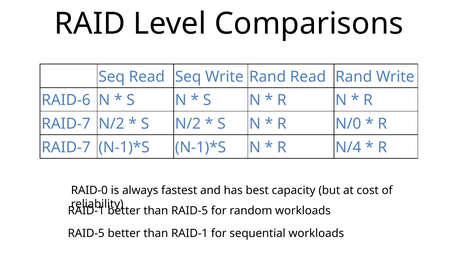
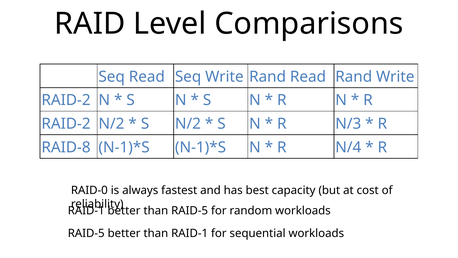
RAID-6 at (66, 100): RAID-6 -> RAID-2
RAID-7 at (66, 124): RAID-7 -> RAID-2
N/0: N/0 -> N/3
RAID-7 at (66, 147): RAID-7 -> RAID-8
